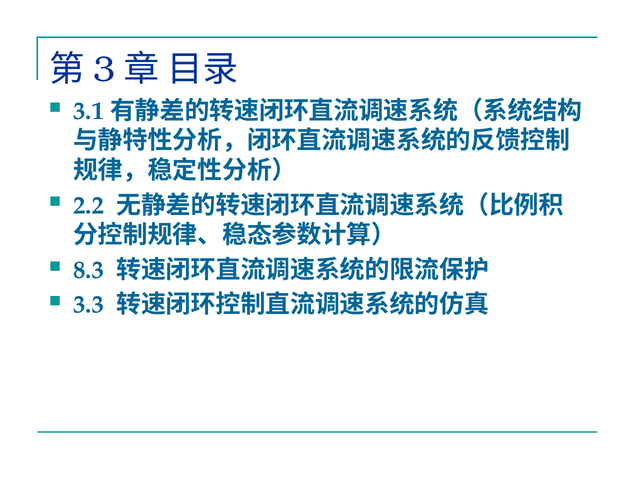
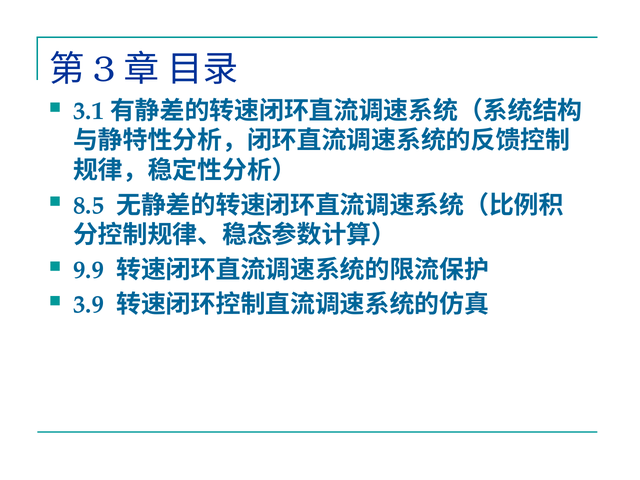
2.2: 2.2 -> 8.5
8.3: 8.3 -> 9.9
3.3: 3.3 -> 3.9
